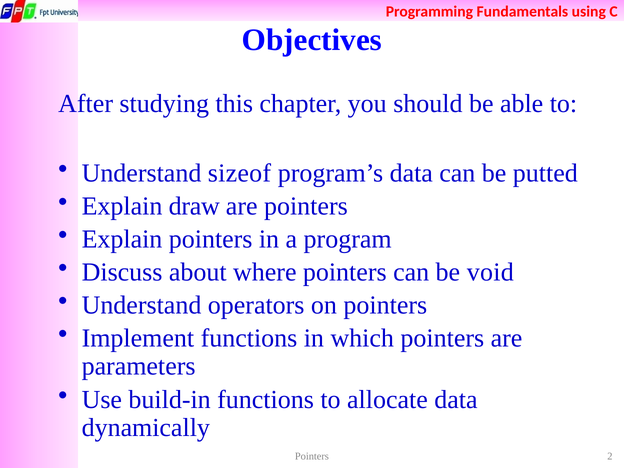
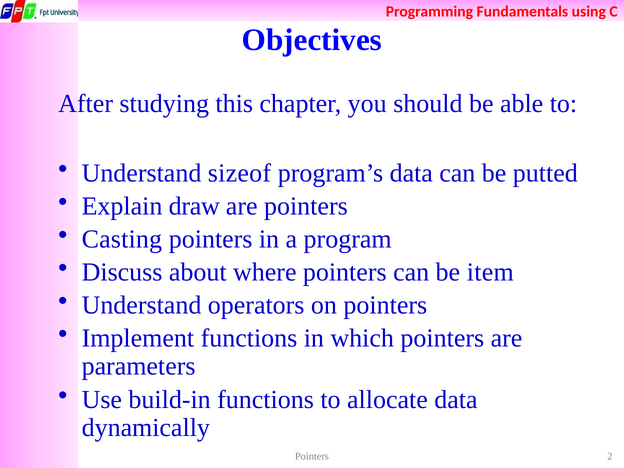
Explain at (122, 239): Explain -> Casting
void: void -> item
